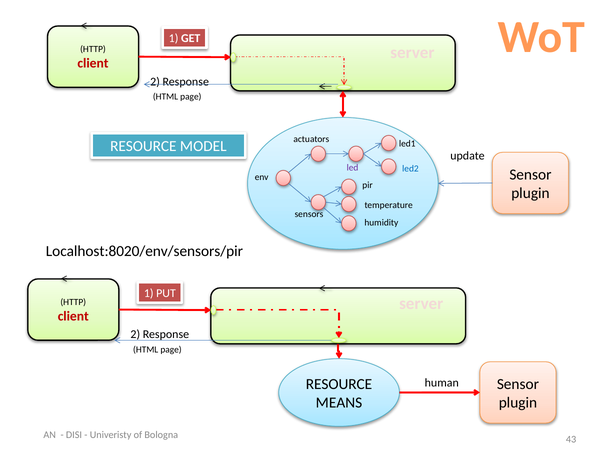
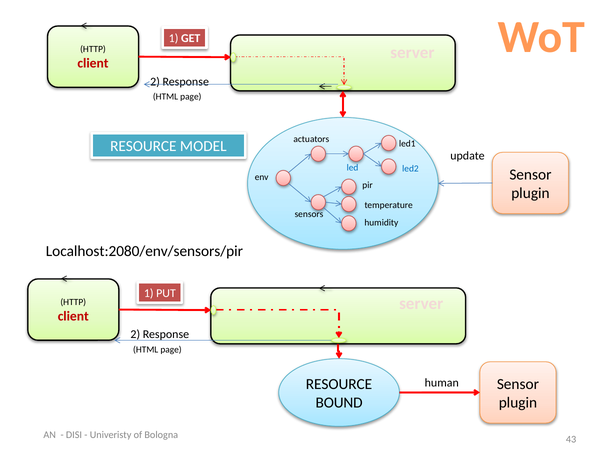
led colour: purple -> blue
Localhost:8020/env/sensors/pir: Localhost:8020/env/sensors/pir -> Localhost:2080/env/sensors/pir
MEANS: MEANS -> BOUND
